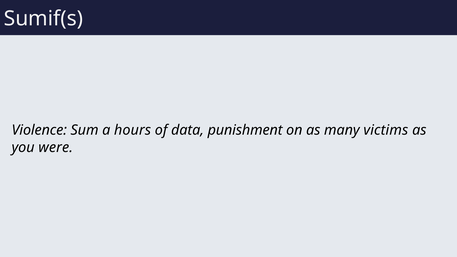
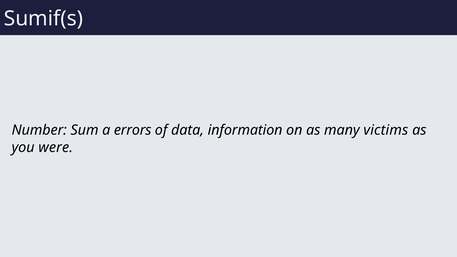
Violence: Violence -> Number
hours: hours -> errors
punishment: punishment -> information
